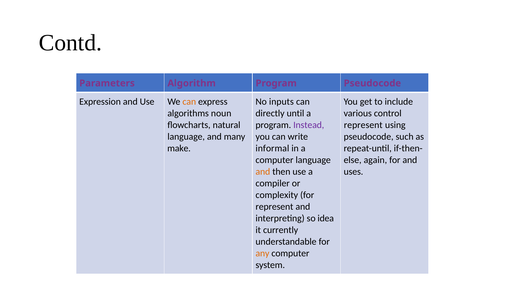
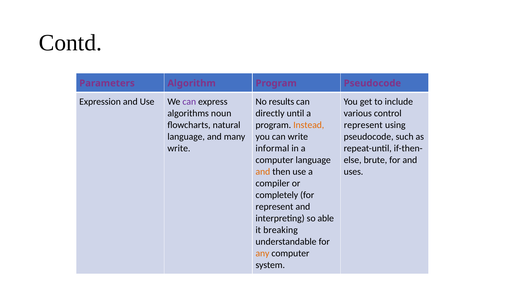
can at (189, 102) colour: orange -> purple
inputs: inputs -> results
Instead colour: purple -> orange
make at (179, 148): make -> write
again: again -> brute
complexity: complexity -> completely
idea: idea -> able
currently: currently -> breaking
